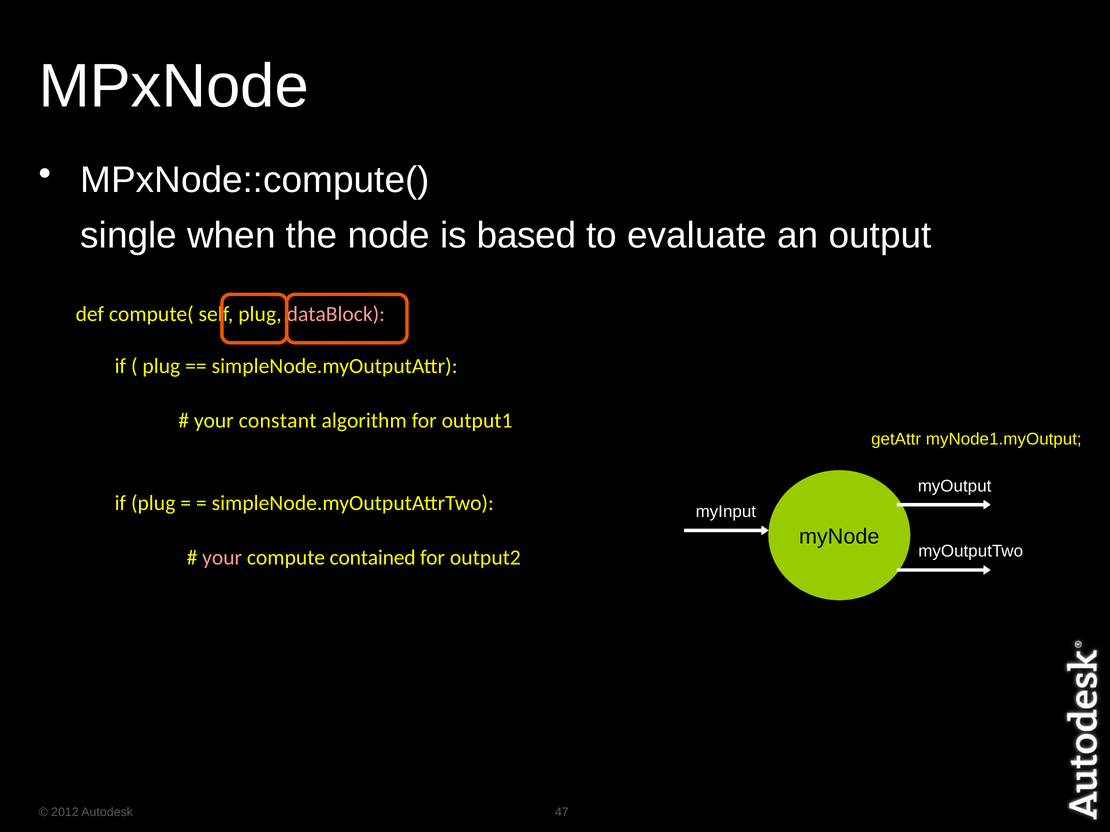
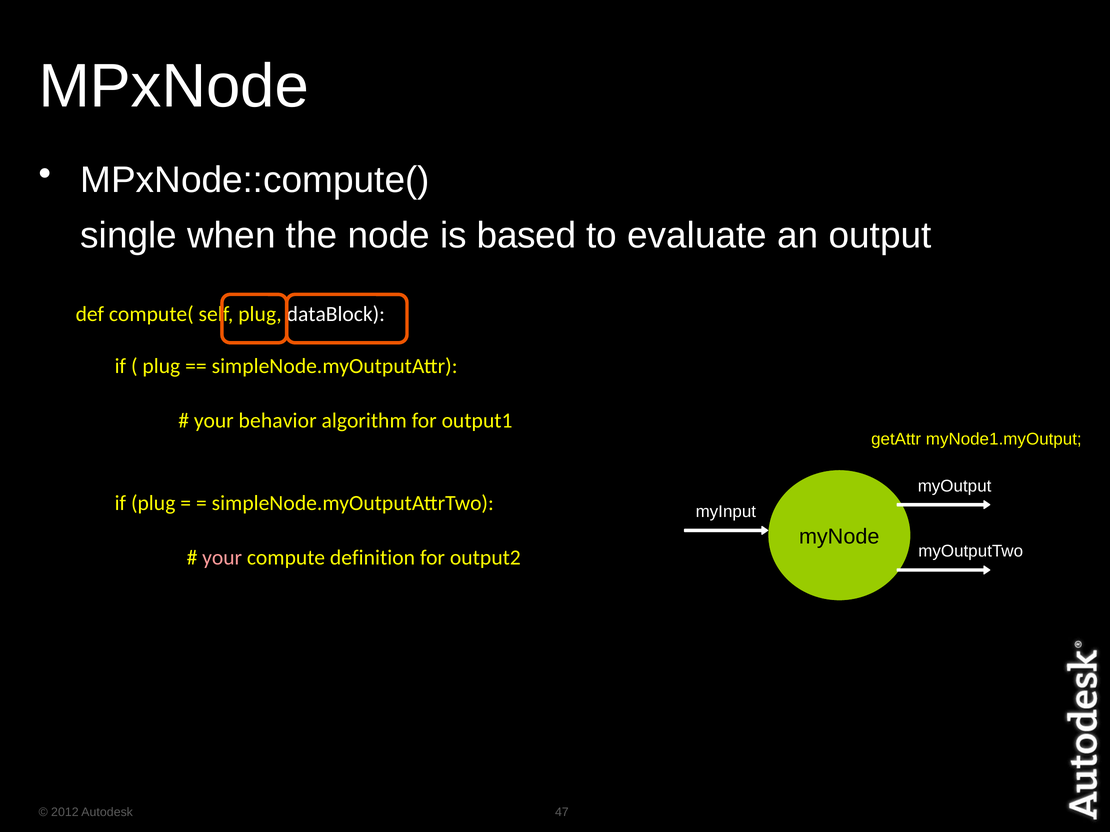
dataBlock colour: pink -> white
constant: constant -> behavior
contained: contained -> definition
